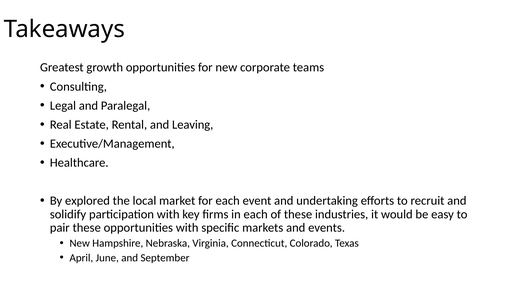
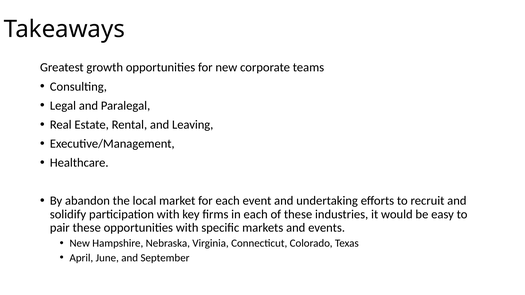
explored: explored -> abandon
